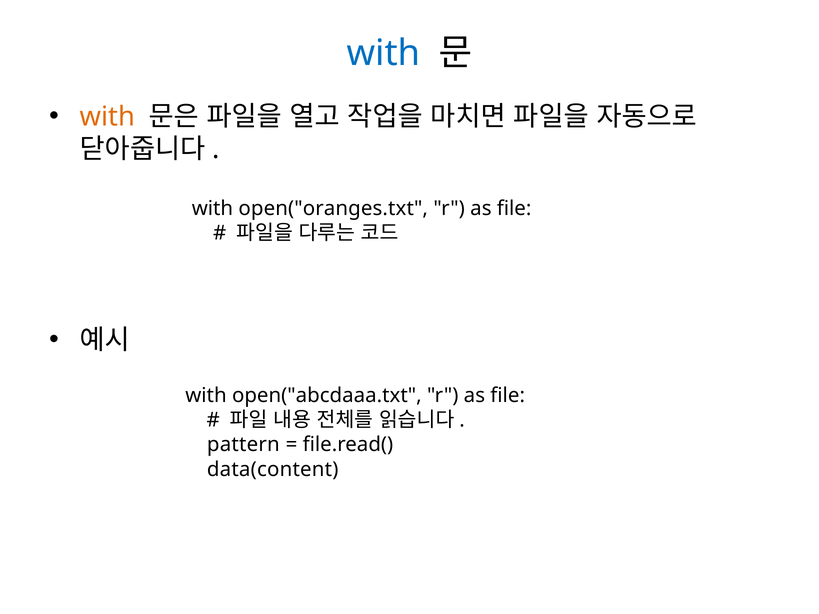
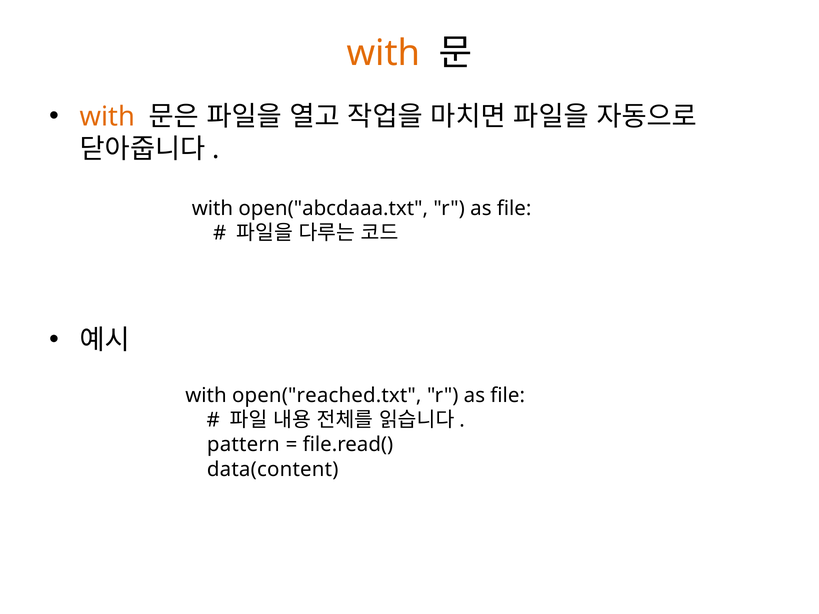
with at (384, 53) colour: blue -> orange
open("oranges.txt: open("oranges.txt -> open("abcdaaa.txt
open("abcdaaa.txt: open("abcdaaa.txt -> open("reached.txt
